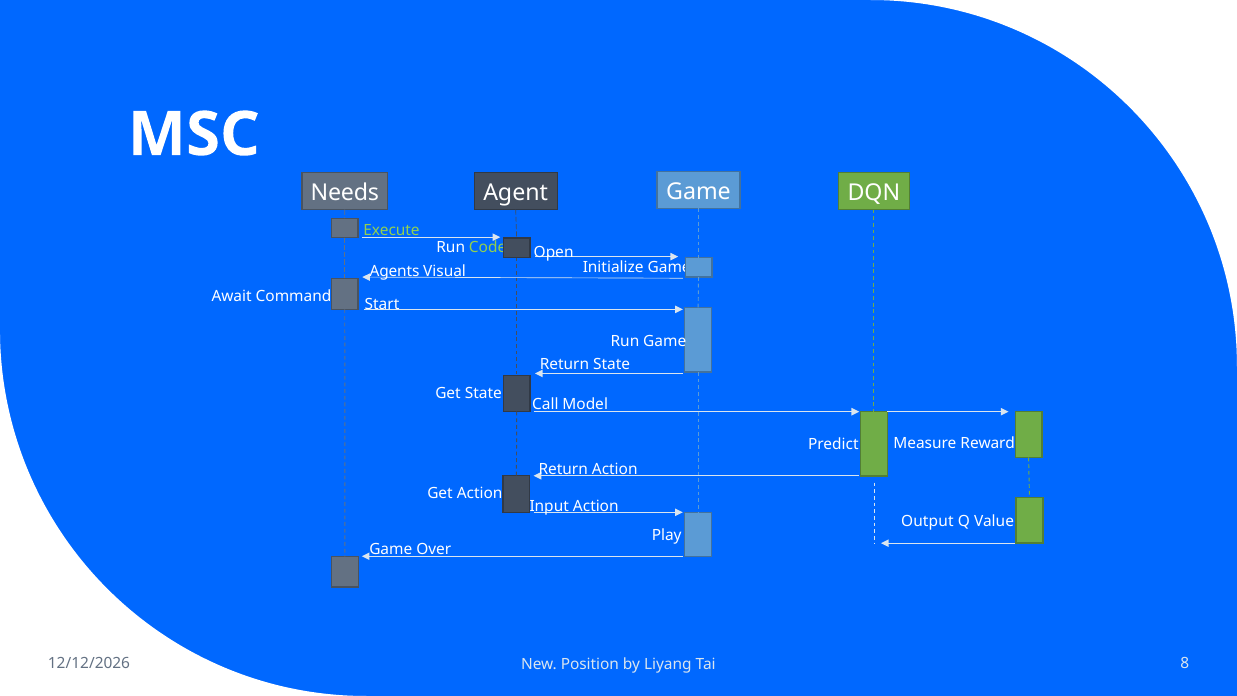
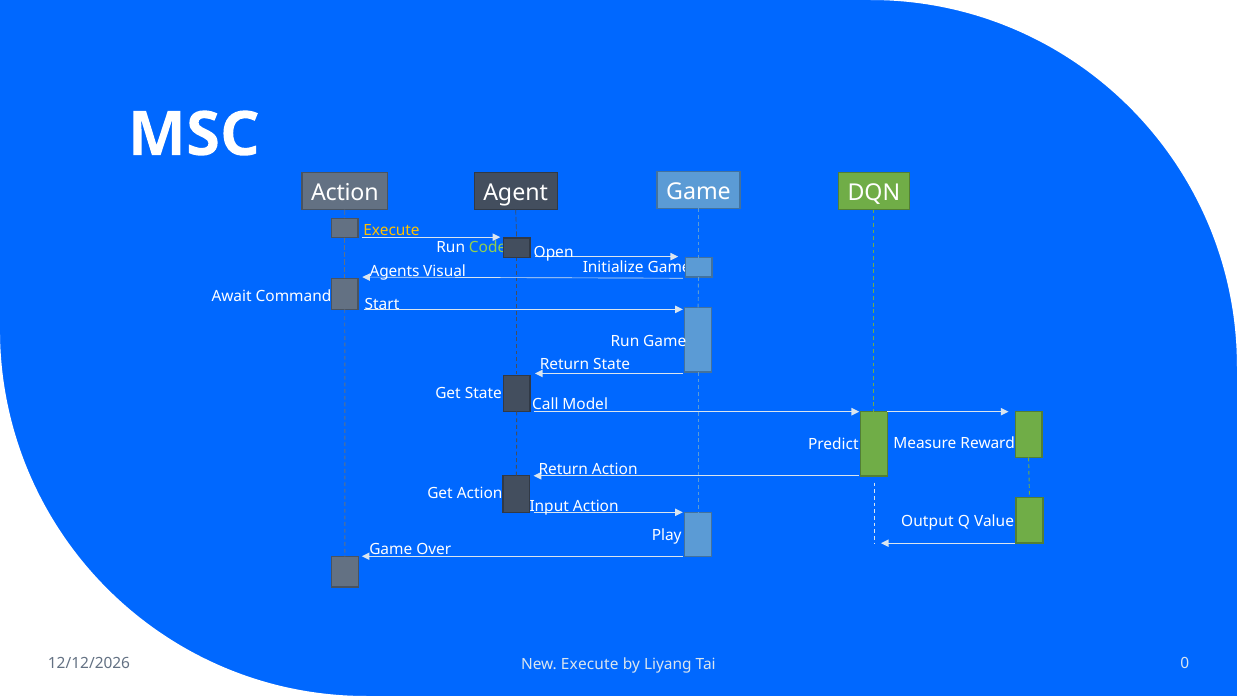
Needs at (345, 193): Needs -> Action
Execute at (391, 231) colour: light green -> yellow
8: 8 -> 0
New Position: Position -> Execute
